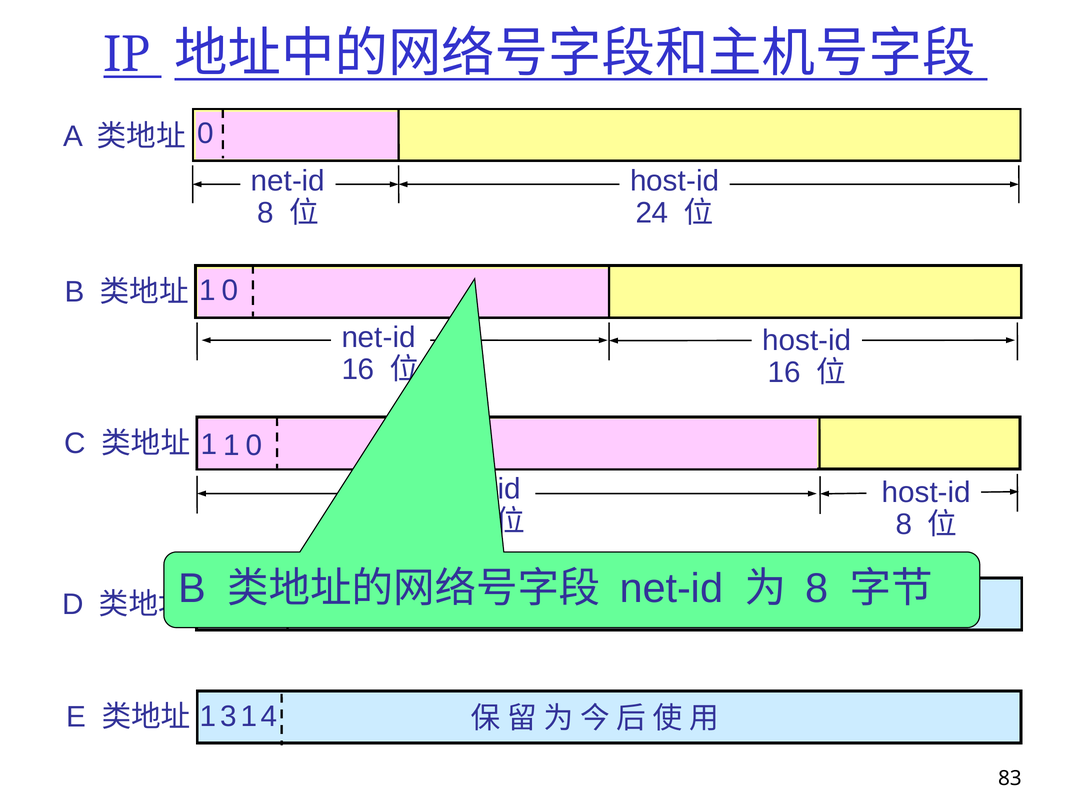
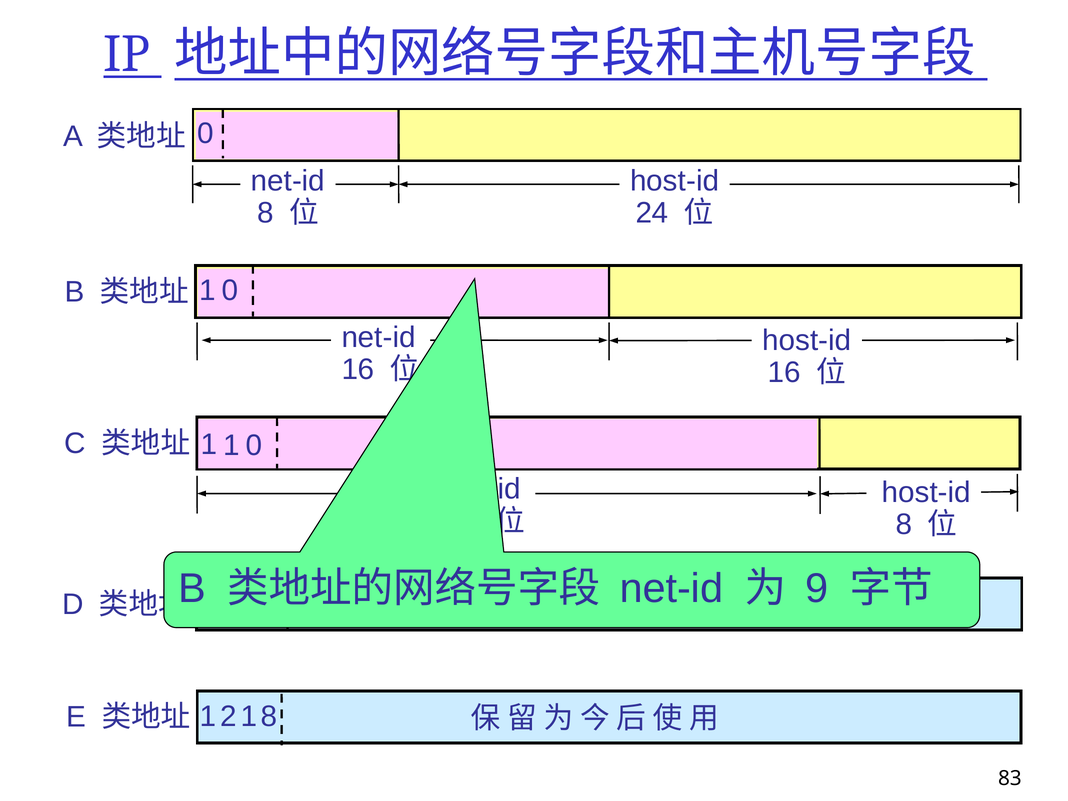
8 at (817, 589): 8 -> 9
3: 3 -> 2
1 4: 4 -> 8
